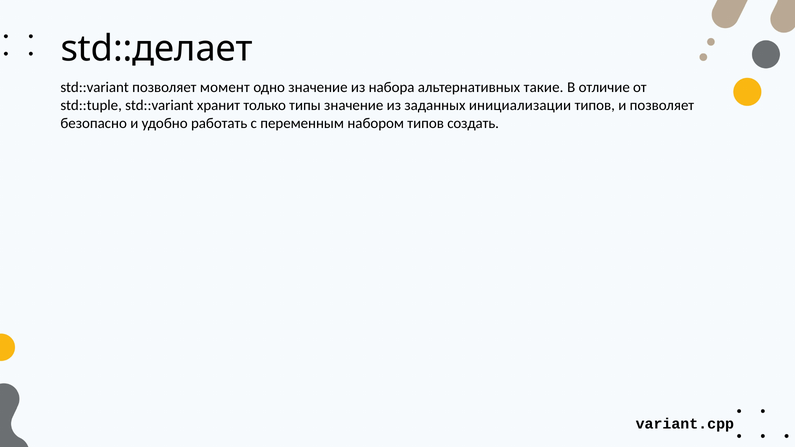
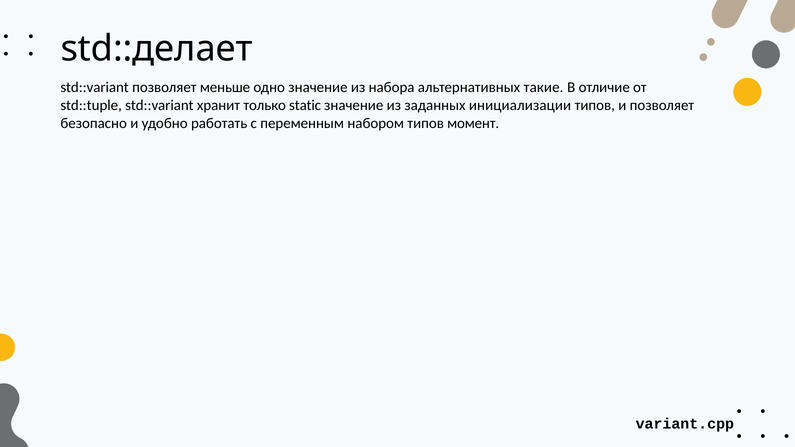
момент: момент -> меньше
типы: типы -> static
создать: создать -> момент
